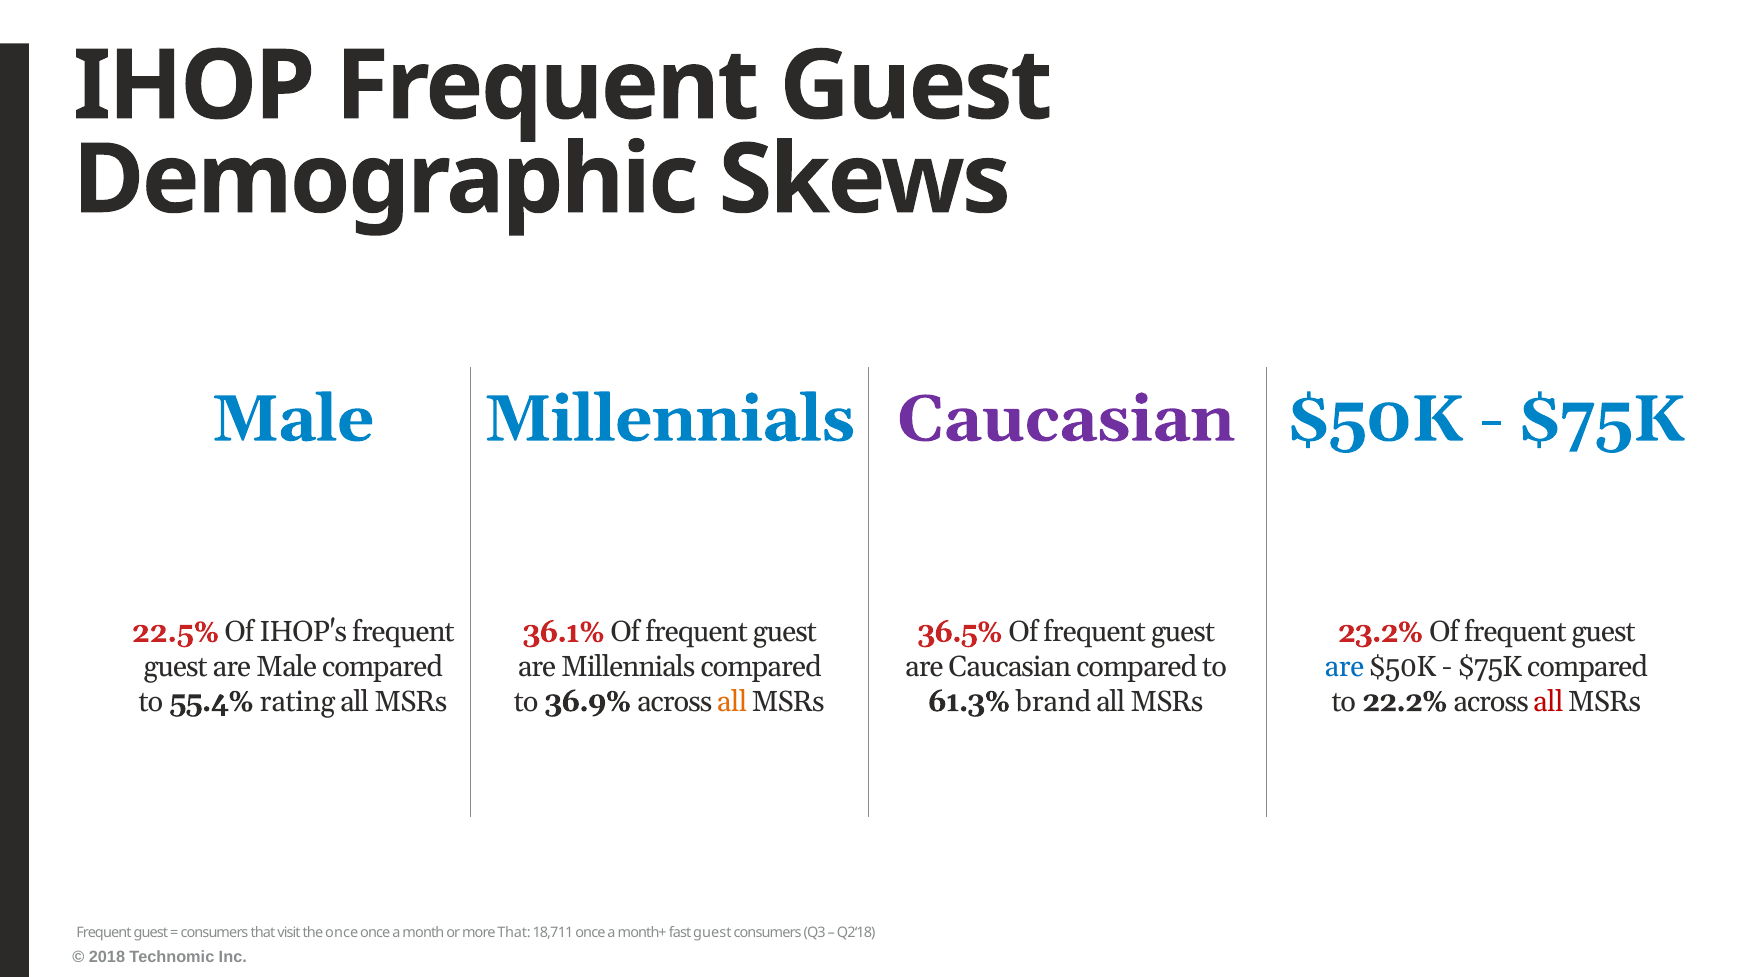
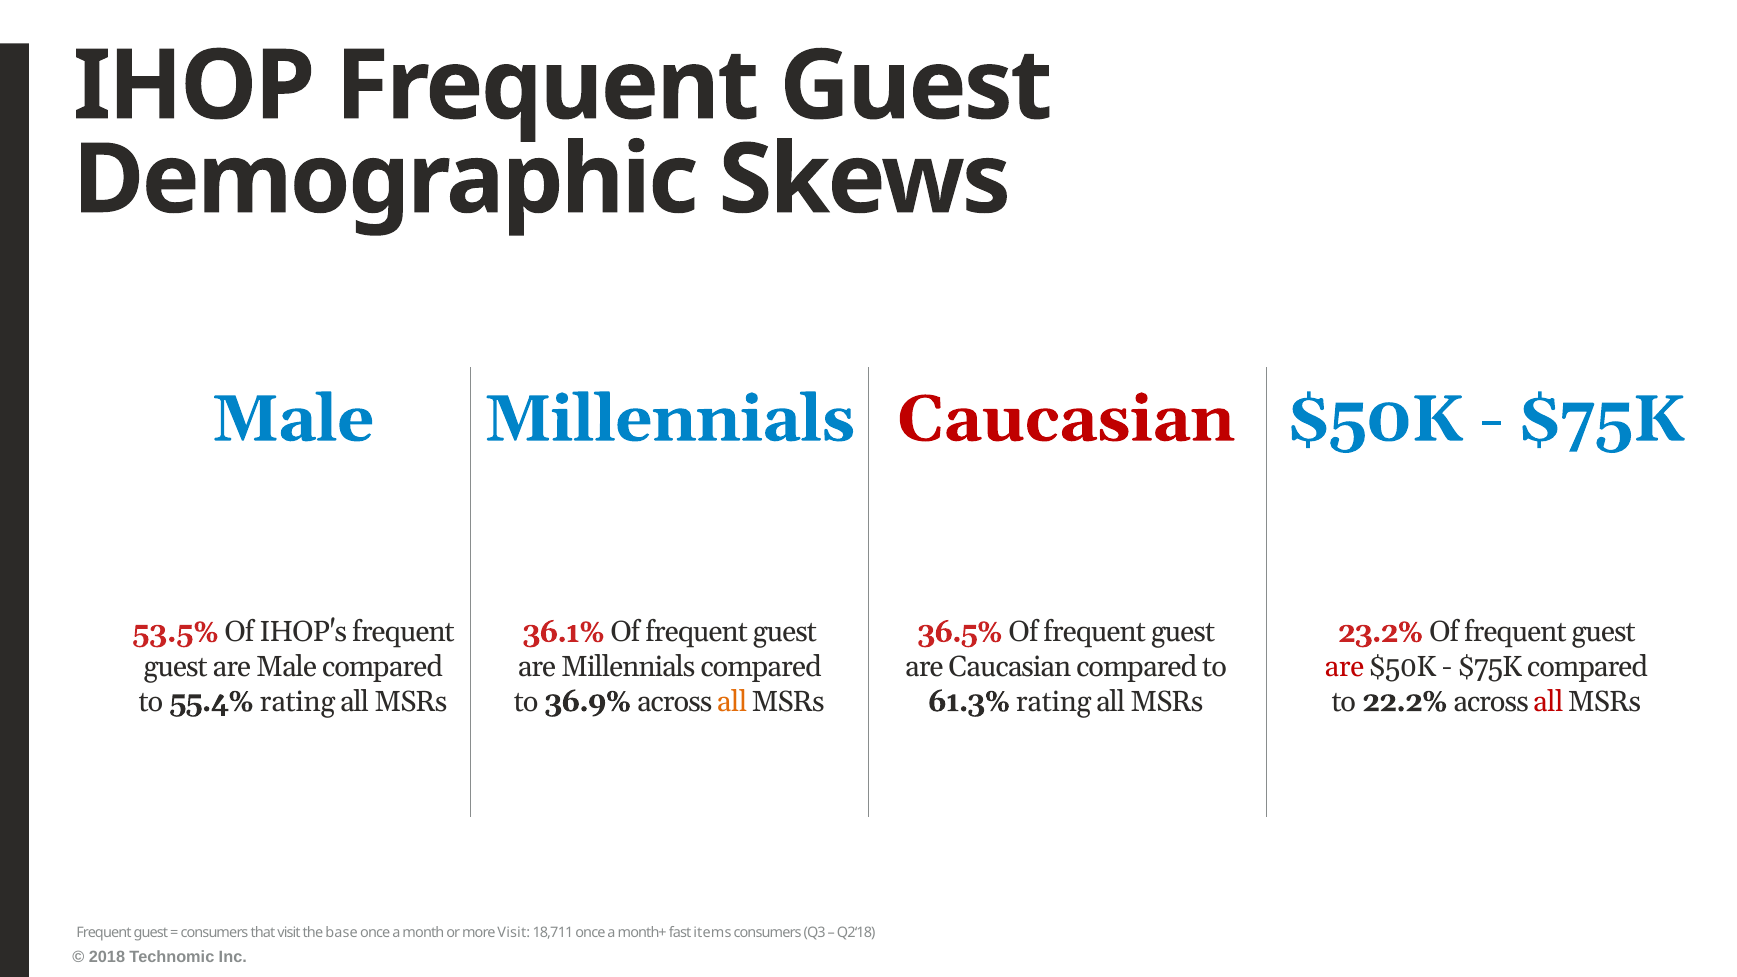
Caucasian at (1066, 419) colour: purple -> red
22.5%: 22.5% -> 53.5%
are at (1344, 667) colour: blue -> red
61.3% brand: brand -> rating
the once: once -> base
more That: That -> Visit
fast guest: guest -> items
